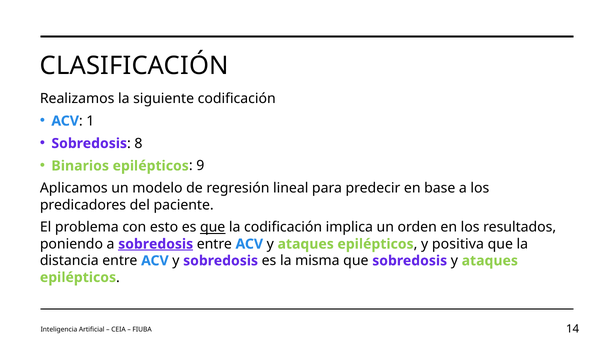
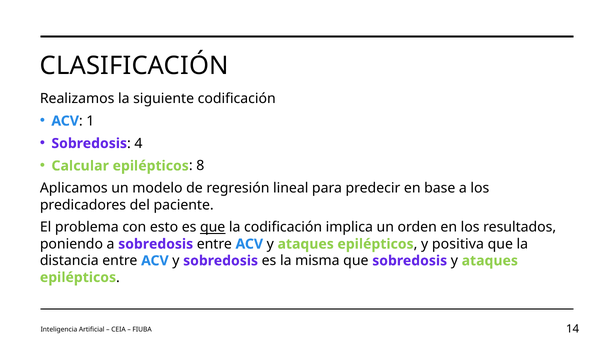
8: 8 -> 4
Binarios: Binarios -> Calcular
9: 9 -> 8
sobredosis at (156, 244) underline: present -> none
